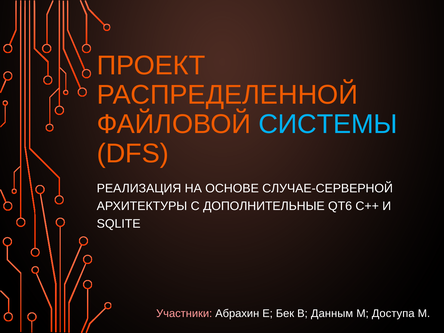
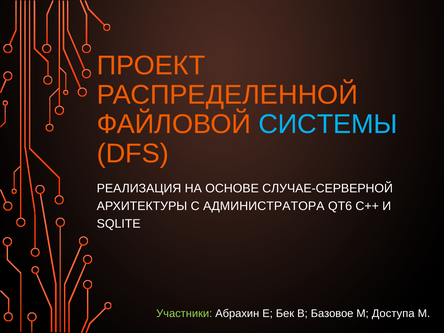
ДОПОЛНИТЕЛЬНЫЕ: ДОПОЛНИТЕЛЬНЫЕ -> АДМИНИСТРАТОРА
Участники colour: pink -> light green
Данным: Данным -> Базовое
